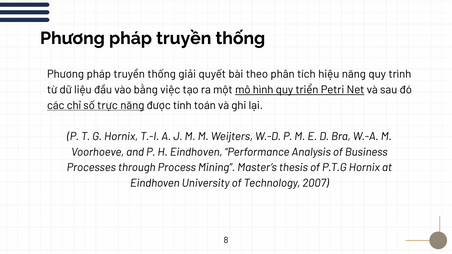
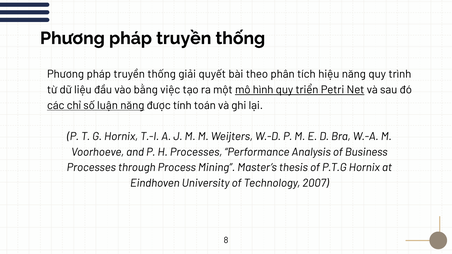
trực: trực -> luận
H Eindhoven: Eindhoven -> Processes
